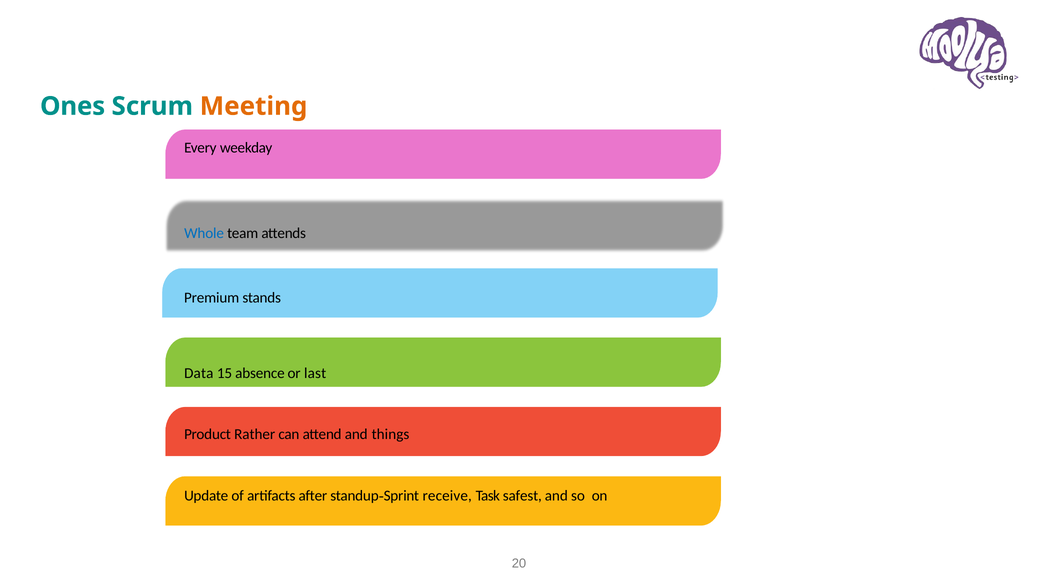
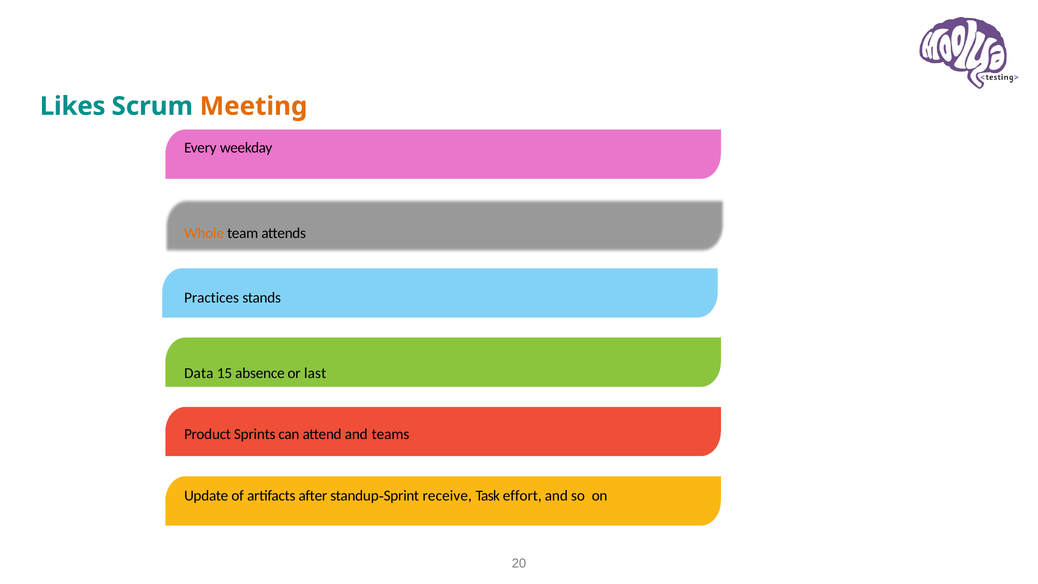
Ones: Ones -> Likes
Whole colour: blue -> orange
Premium: Premium -> Practices
Rather: Rather -> Sprints
things: things -> teams
safest: safest -> effort
